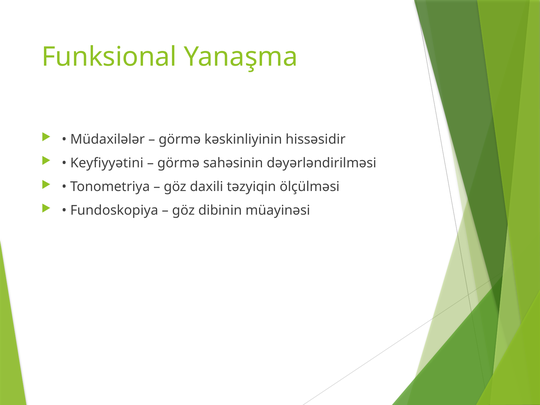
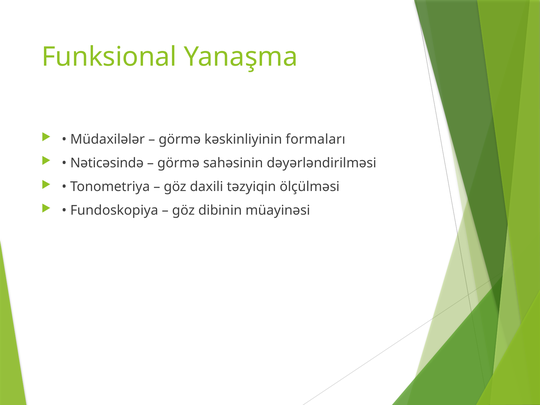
hissəsidir: hissəsidir -> formaları
Keyfiyyətini: Keyfiyyətini -> Nəticəsində
